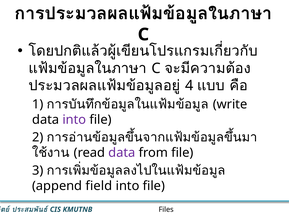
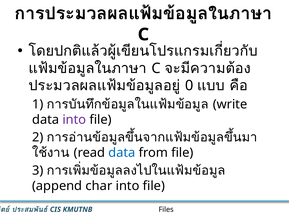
4: 4 -> 0
data at (122, 153) colour: purple -> blue
field: field -> char
